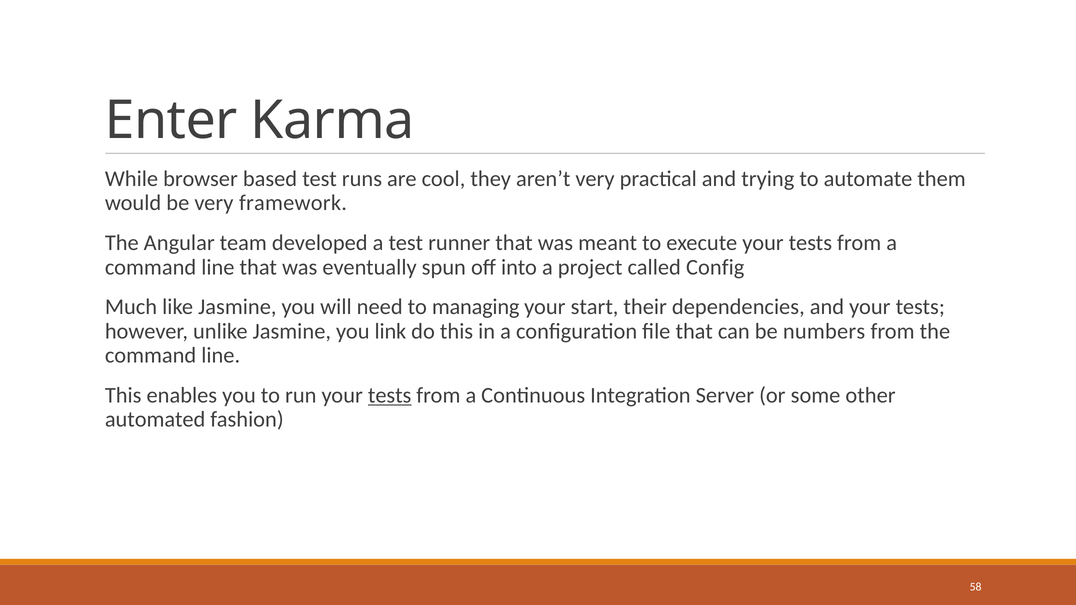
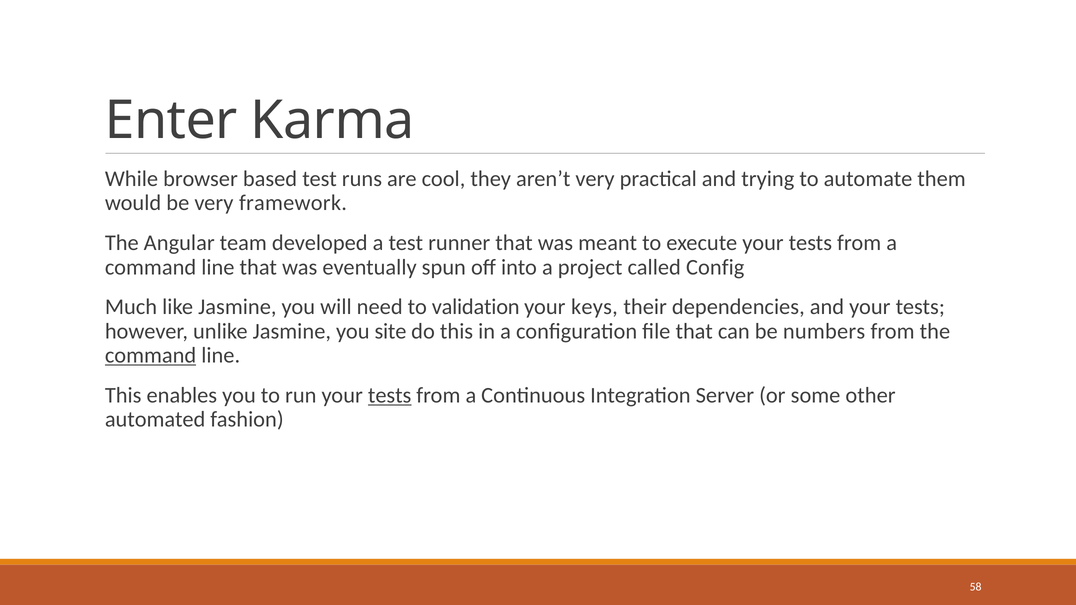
managing: managing -> validation
start: start -> keys
link: link -> site
command at (151, 356) underline: none -> present
